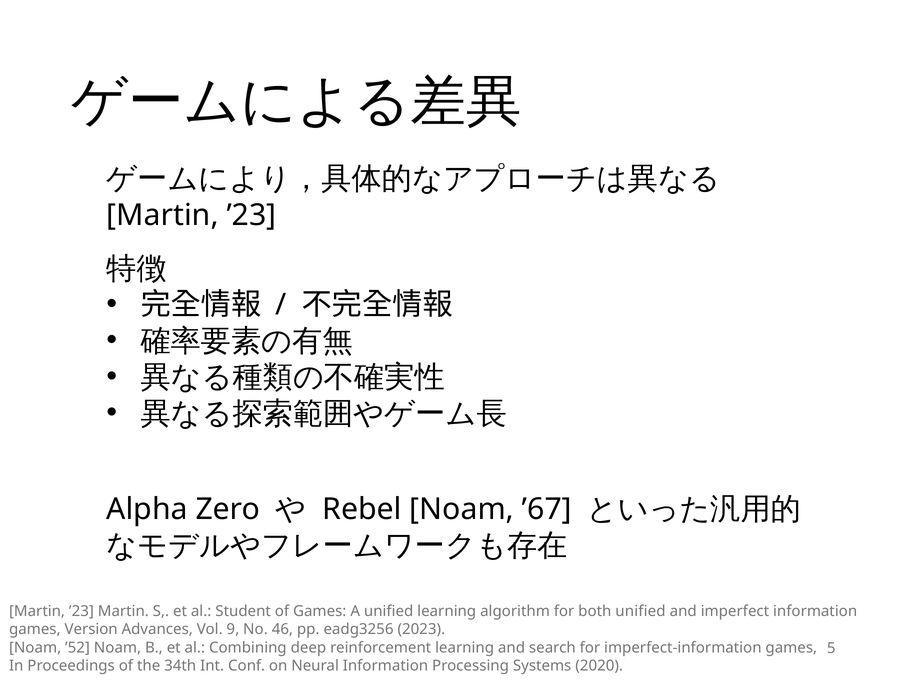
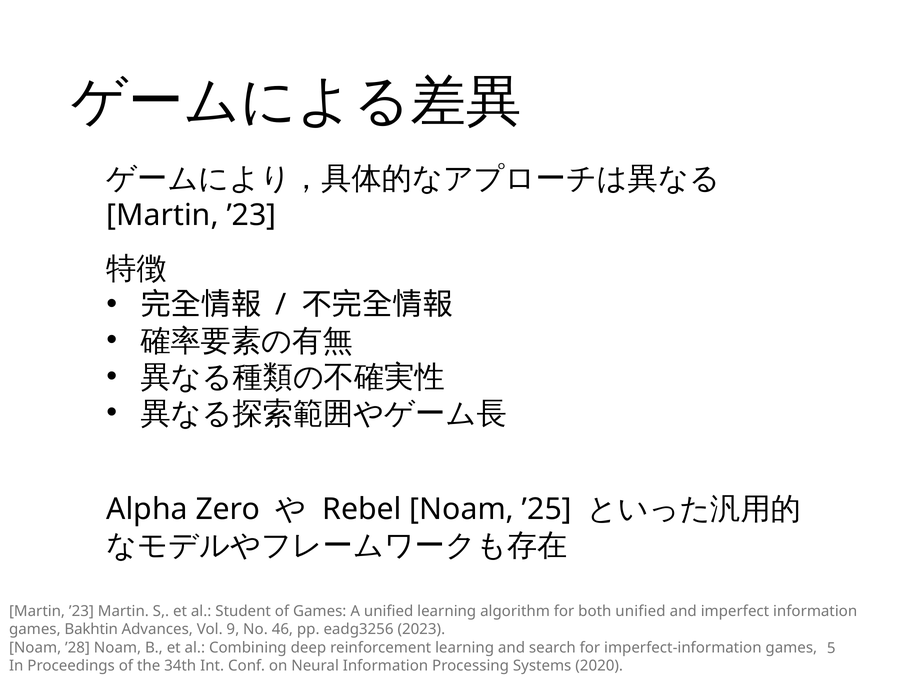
’67: ’67 -> ’25
Version: Version -> Bakhtin
’52: ’52 -> ’28
